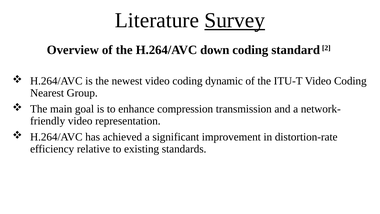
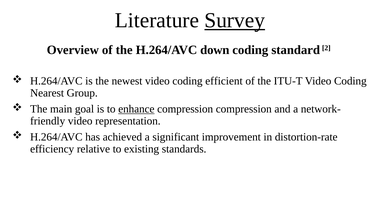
dynamic: dynamic -> efficient
enhance underline: none -> present
compression transmission: transmission -> compression
